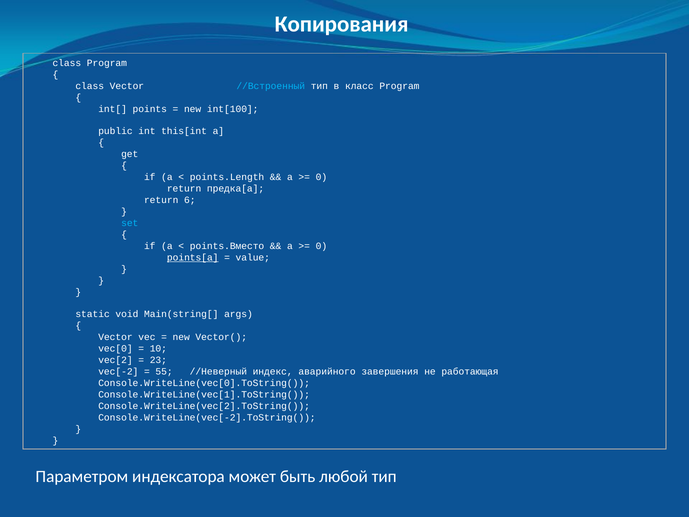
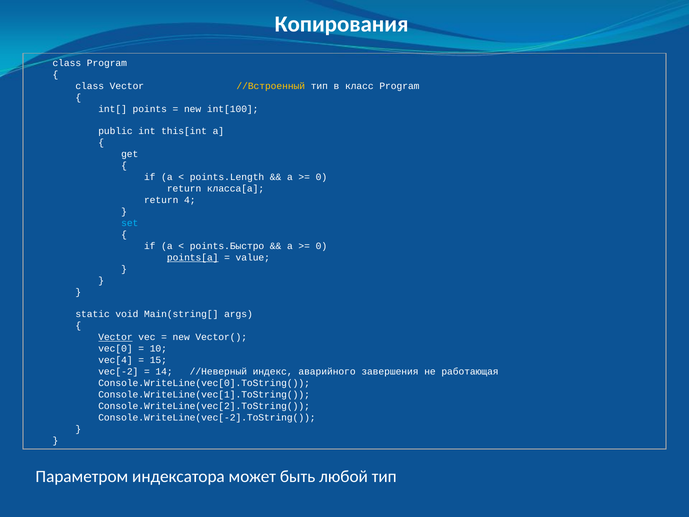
//Встроенный colour: light blue -> yellow
предка[a: предка[a -> класса[a
6: 6 -> 4
points.Вместо: points.Вместо -> points.Быстро
Vector at (115, 337) underline: none -> present
vec[2: vec[2 -> vec[4
23: 23 -> 15
55: 55 -> 14
